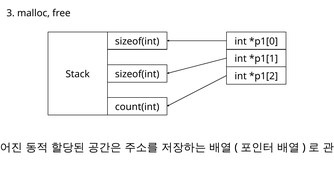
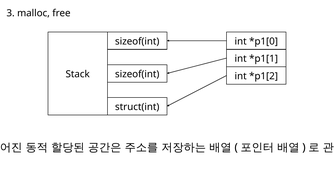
count(int: count(int -> struct(int
